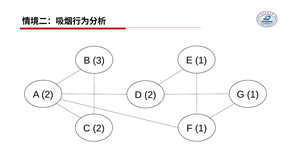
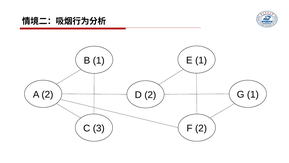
B 3: 3 -> 1
C 2: 2 -> 3
F 1: 1 -> 2
